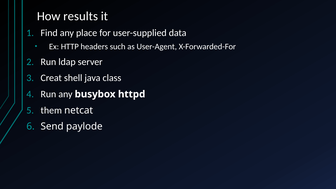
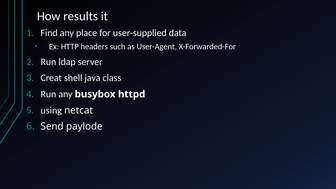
them: them -> using
